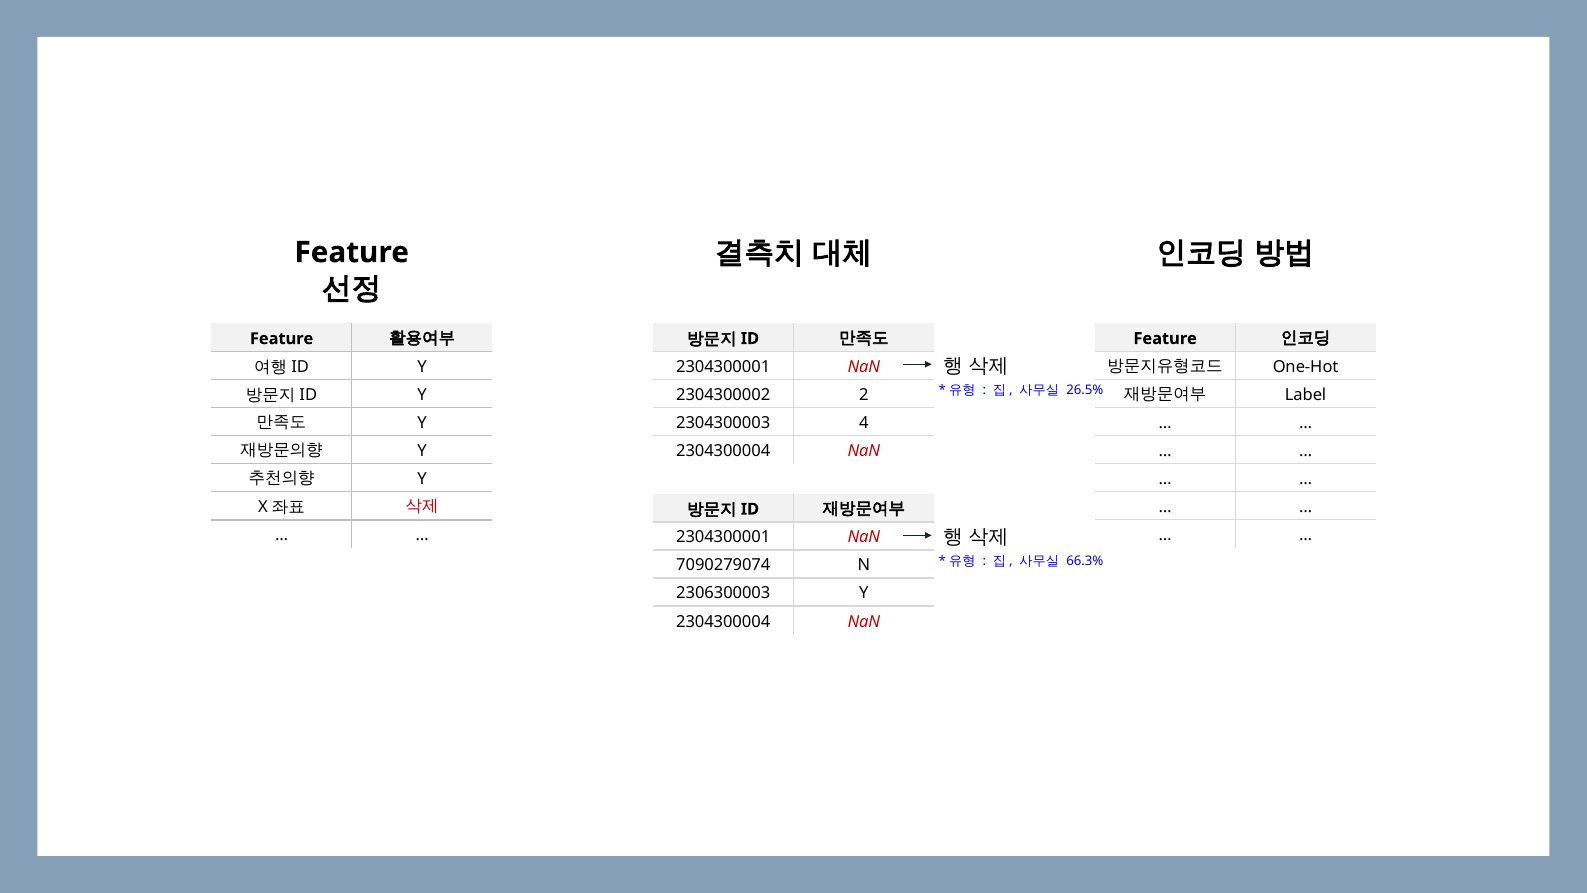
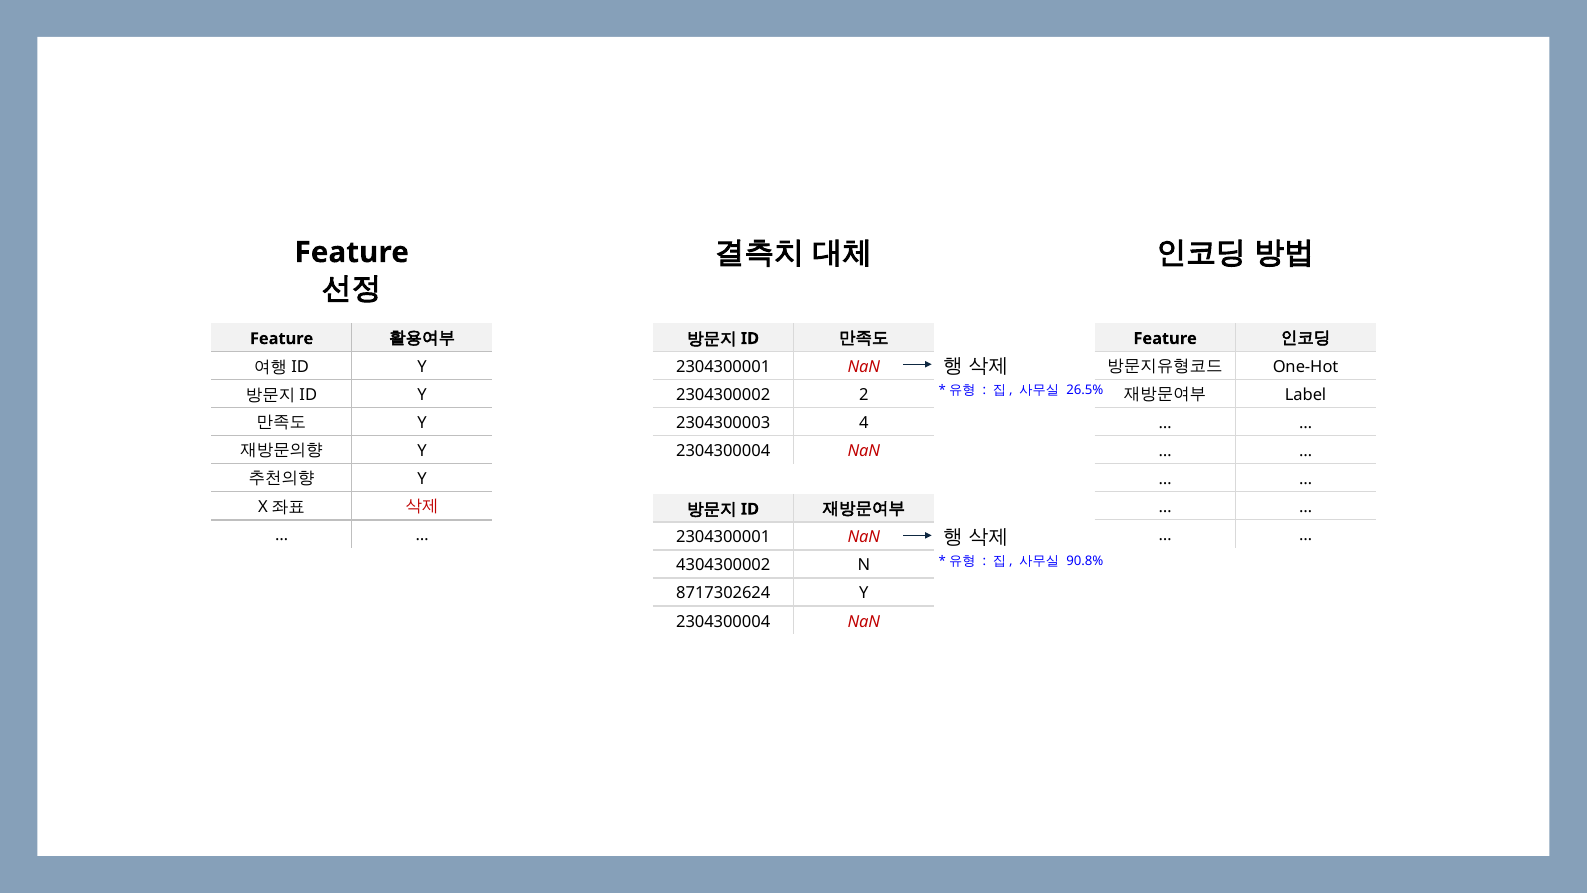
66.3%: 66.3% -> 90.8%
7090279074: 7090279074 -> 4304300002
2306300003: 2306300003 -> 8717302624
